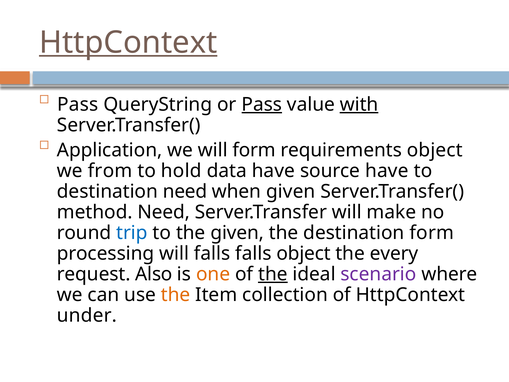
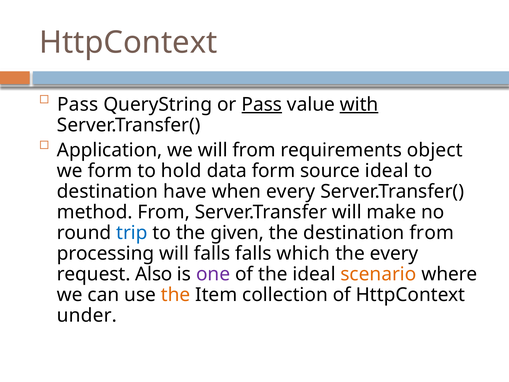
HttpContext at (128, 42) underline: present -> none
will form: form -> from
we from: from -> form
data have: have -> form
source have: have -> ideal
destination need: need -> have
when given: given -> every
method Need: Need -> From
destination form: form -> from
falls object: object -> which
one colour: orange -> purple
the at (273, 274) underline: present -> none
scenario colour: purple -> orange
